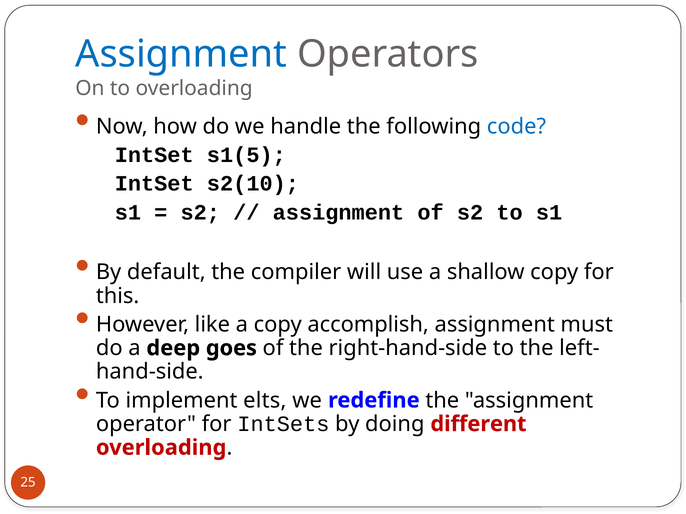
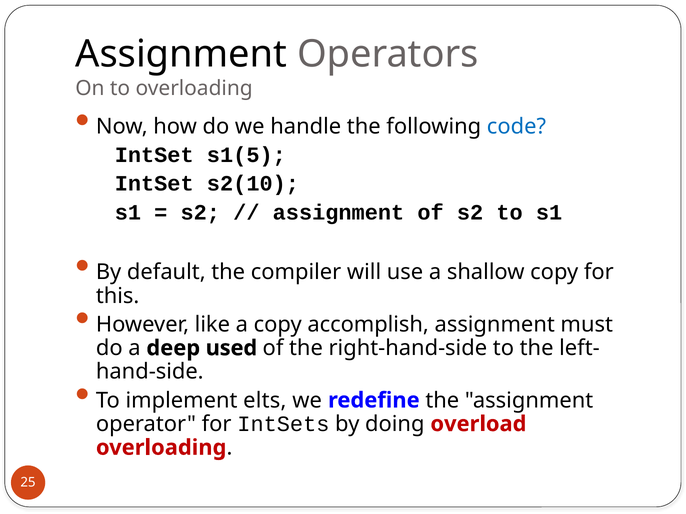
Assignment at (181, 54) colour: blue -> black
goes: goes -> used
different: different -> overload
